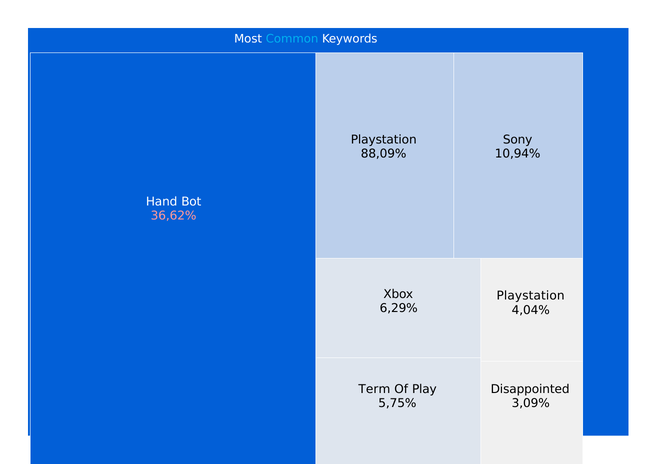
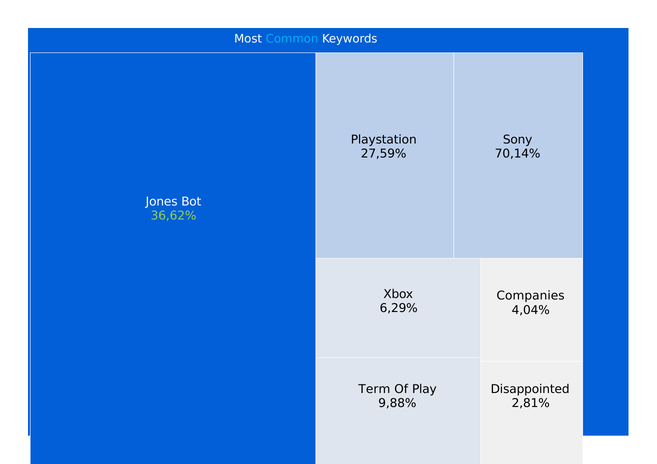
88,09%: 88,09% -> 27,59%
10,94%: 10,94% -> 70,14%
Hand: Hand -> Jones
36,62% colour: pink -> light green
Playstation at (531, 296): Playstation -> Companies
3,09%: 3,09% -> 2,81%
5,75%: 5,75% -> 9,88%
